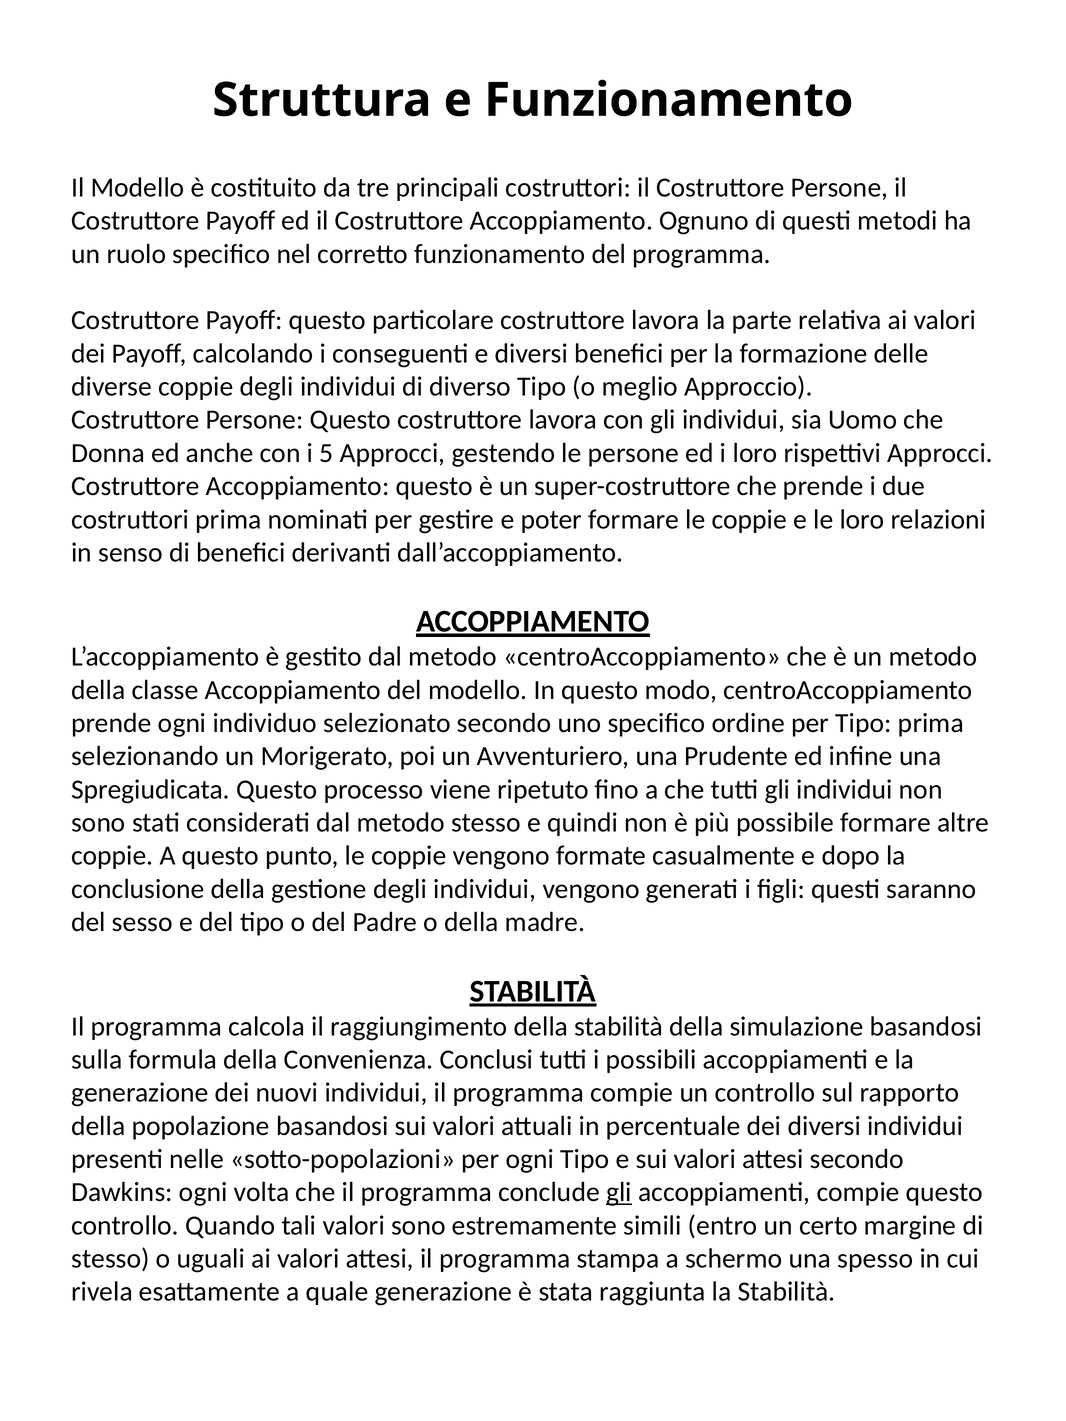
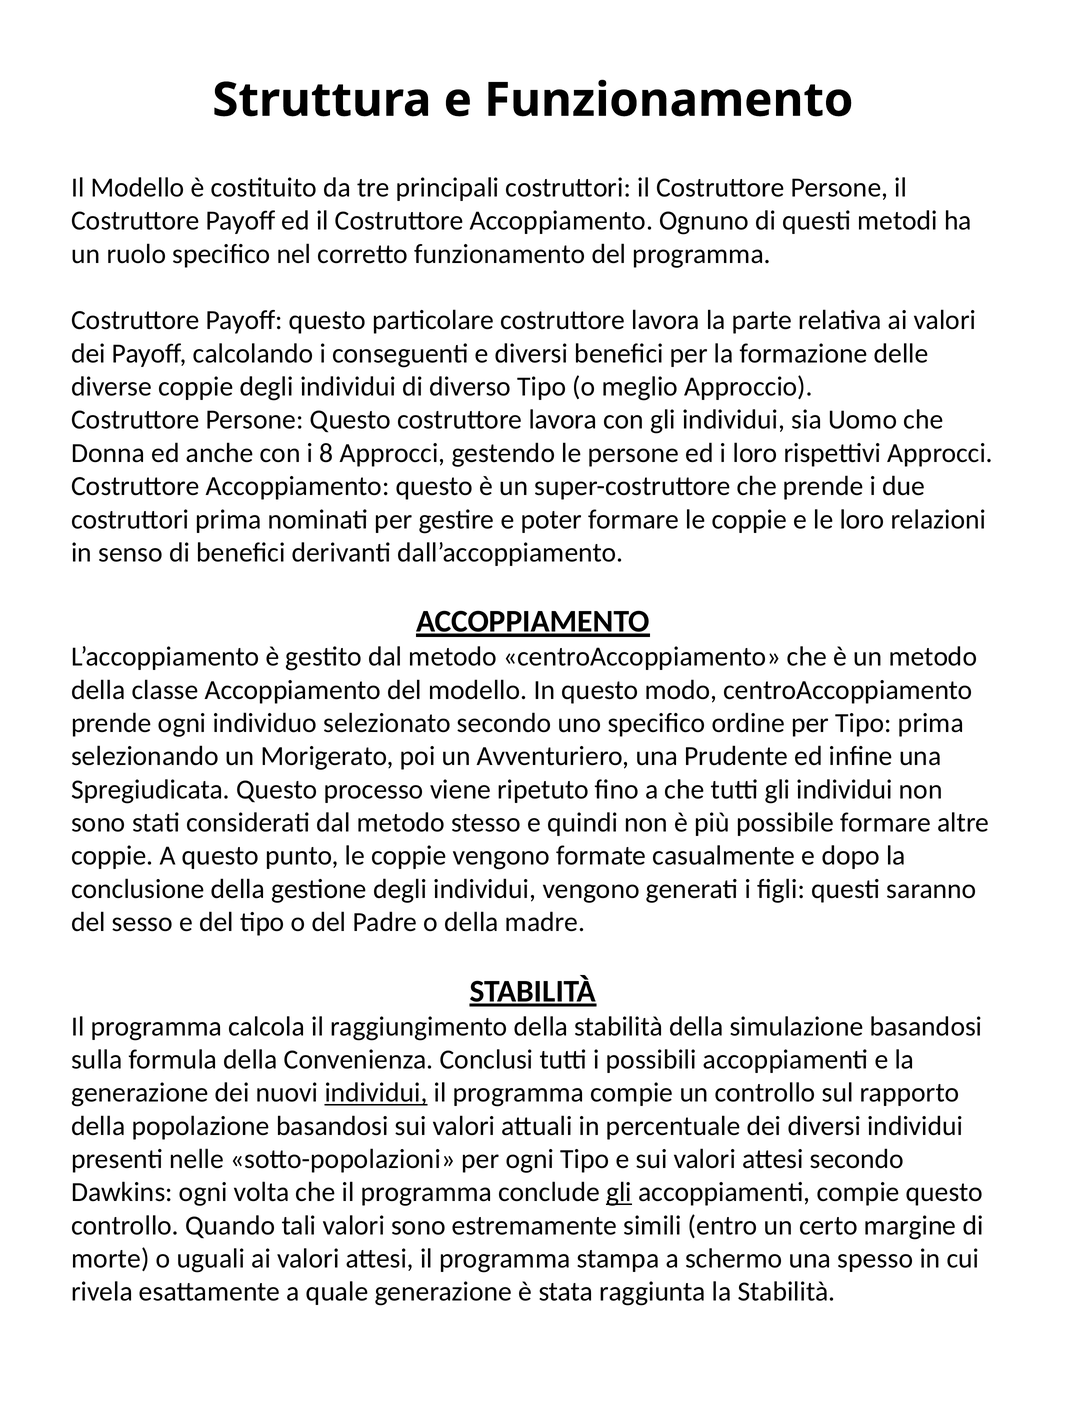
5: 5 -> 8
individui at (376, 1093) underline: none -> present
stesso at (111, 1259): stesso -> morte
